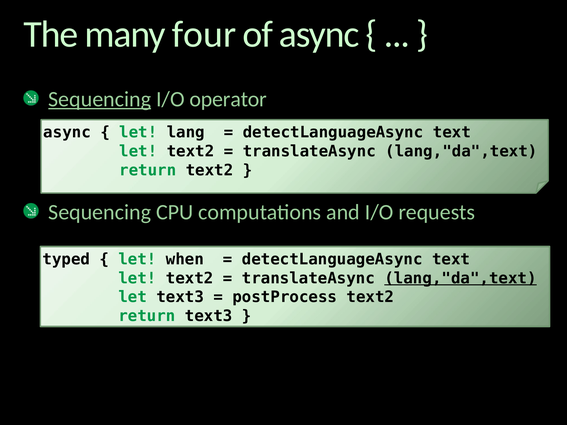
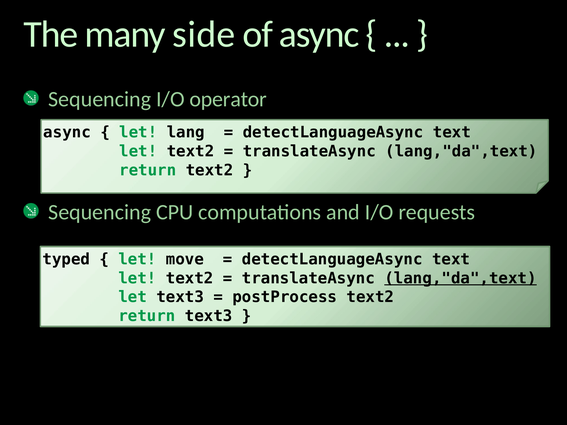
four: four -> side
Sequencing at (100, 99) underline: present -> none
when: when -> move
